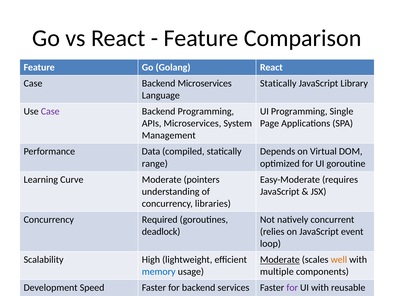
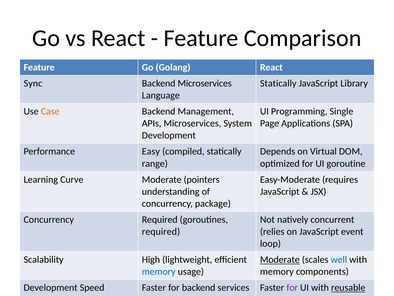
Case at (33, 83): Case -> Sync
Case at (50, 111) colour: purple -> orange
Backend Programming: Programming -> Management
Management at (169, 135): Management -> Development
Performance Data: Data -> Easy
concurrency libraries: libraries -> package
deadlock at (161, 231): deadlock -> required
well colour: orange -> blue
multiple at (277, 271): multiple -> memory
reusable underline: none -> present
